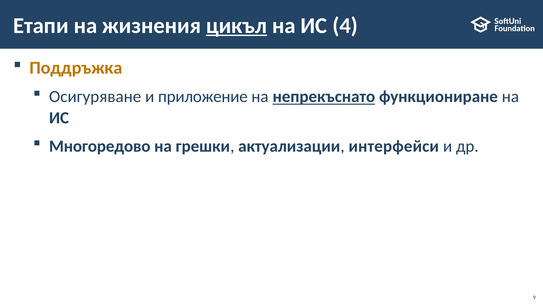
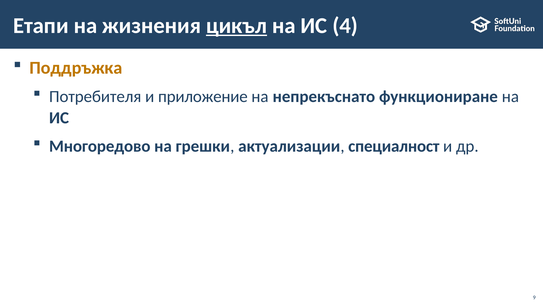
Осигуряване: Осигуряване -> Потребителя
непрекъснато underline: present -> none
интерфейси: интерфейси -> специалност
